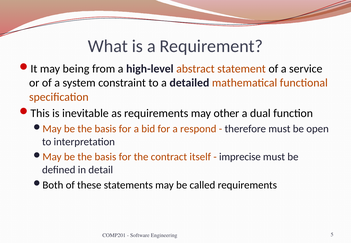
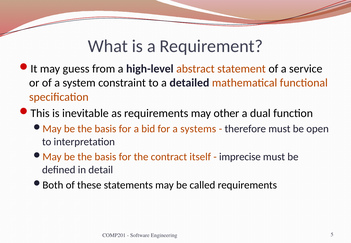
being: being -> guess
respond: respond -> systems
